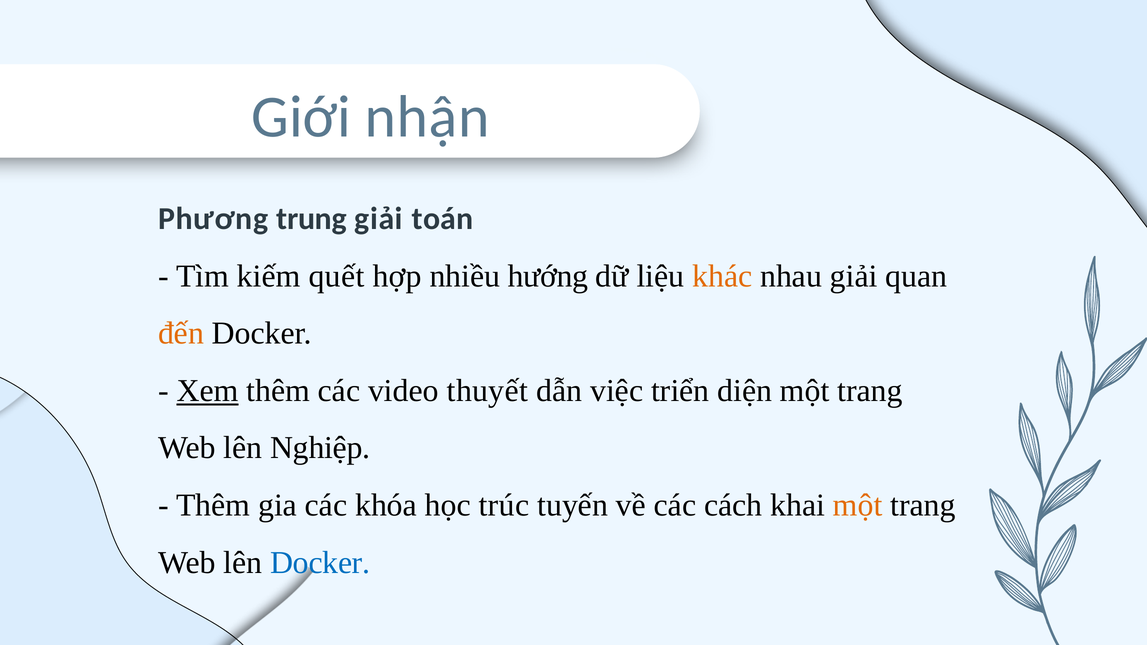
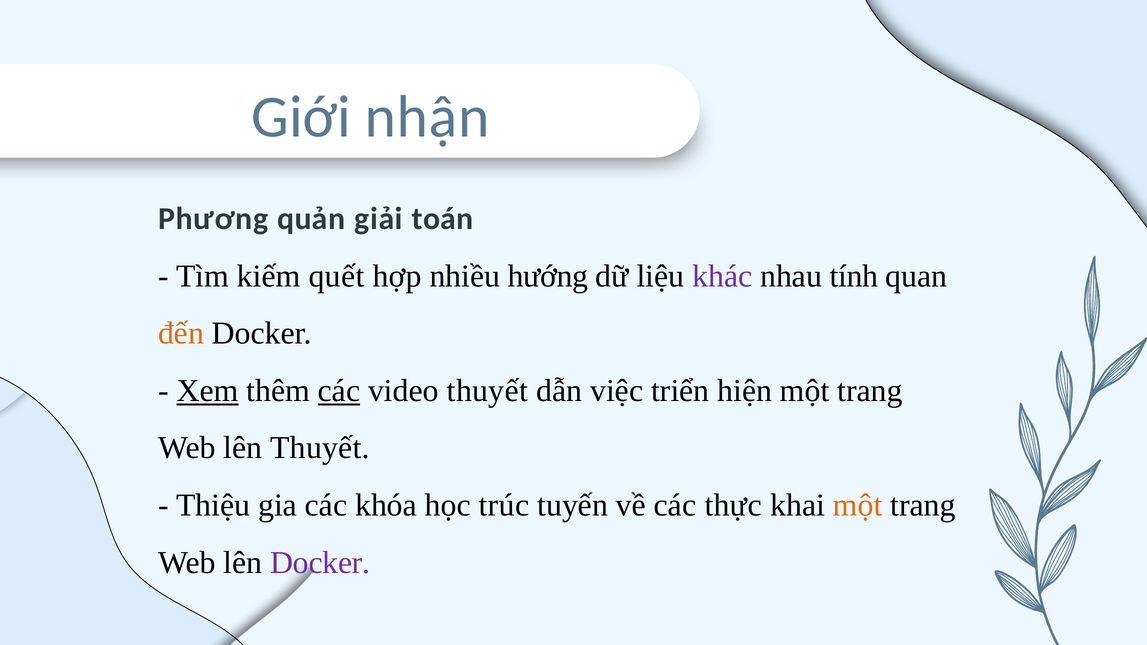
trung: trung -> quản
khác colour: orange -> purple
nhau giải: giải -> tính
các at (339, 391) underline: none -> present
diện: diện -> hiện
lên Nghiệp: Nghiệp -> Thuyết
Thêm at (213, 505): Thêm -> Thiệu
cách: cách -> thực
Docker at (320, 563) colour: blue -> purple
